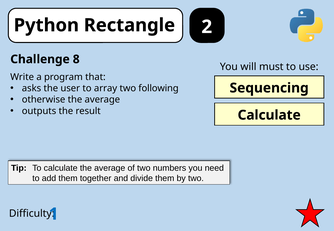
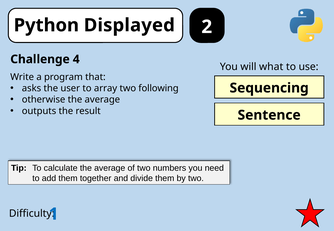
Rectangle: Rectangle -> Displayed
8: 8 -> 4
must: must -> what
Calculate at (269, 115): Calculate -> Sentence
